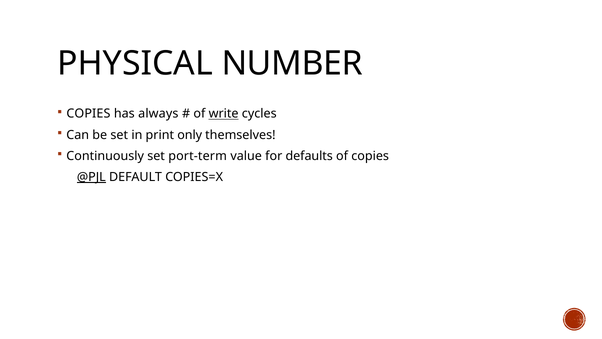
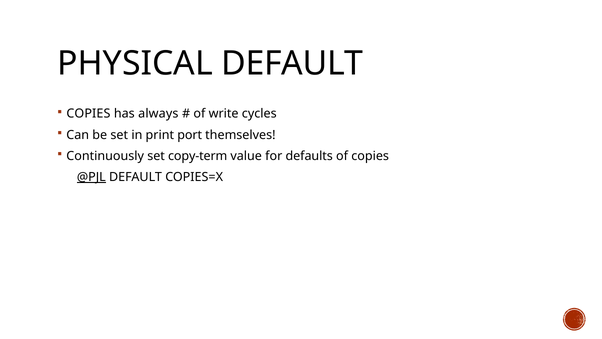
PHYSICAL NUMBER: NUMBER -> DEFAULT
write underline: present -> none
only: only -> port
port-term: port-term -> copy-term
